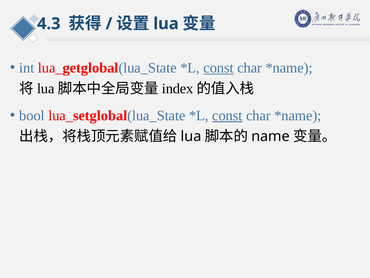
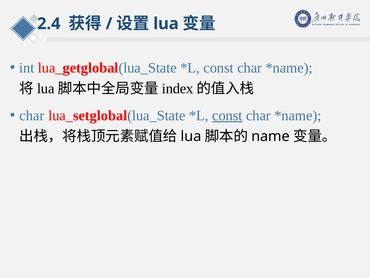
4.3: 4.3 -> 2.4
const at (219, 68) underline: present -> none
bool at (32, 115): bool -> char
